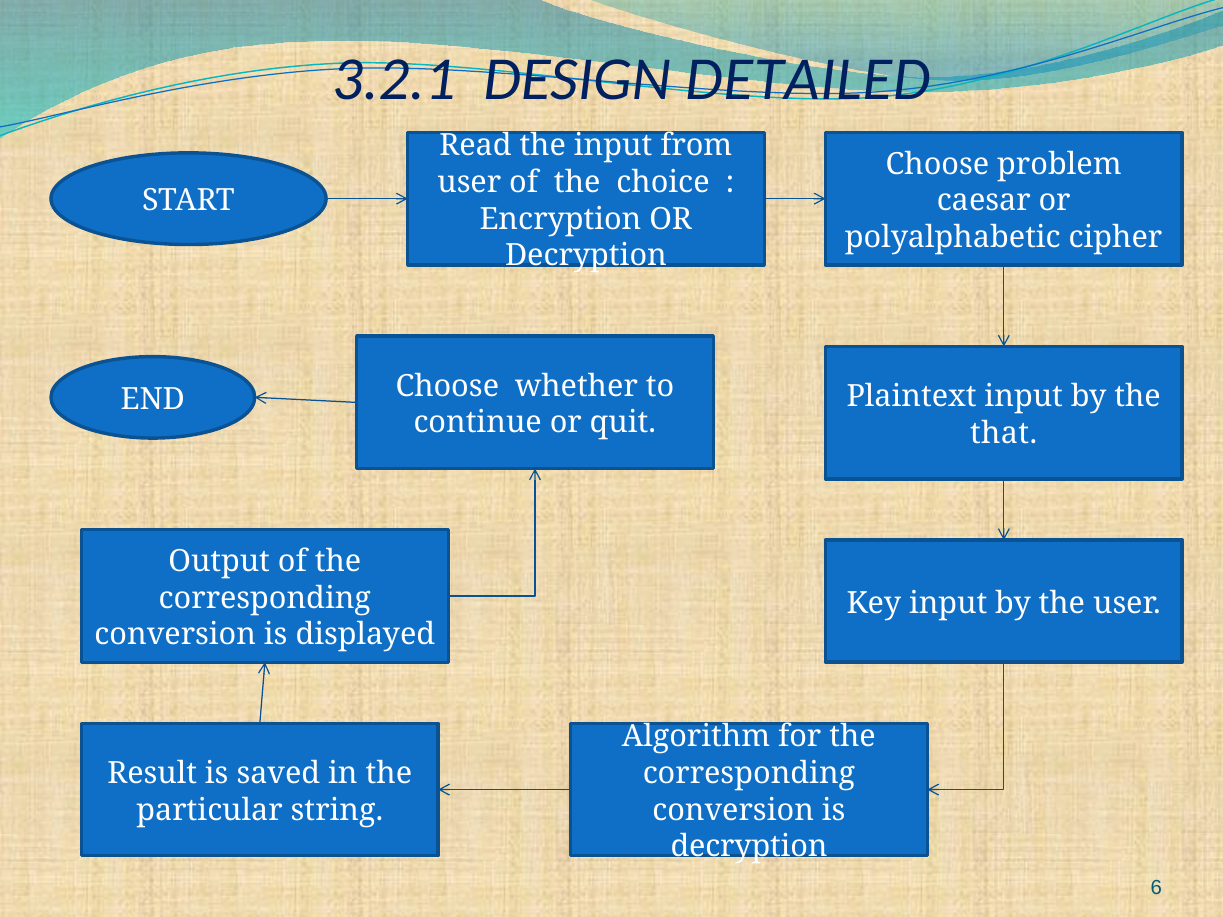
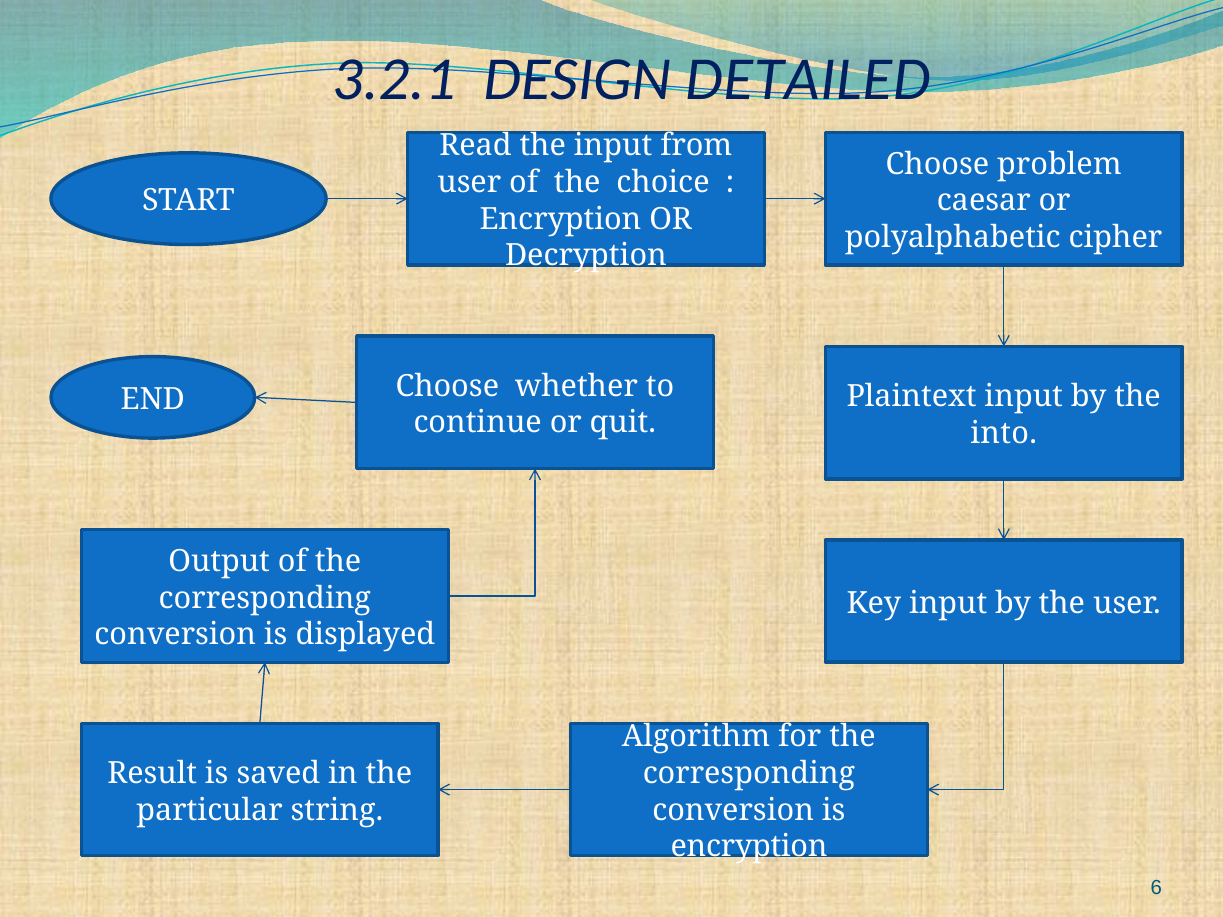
that: that -> into
decryption at (749, 847): decryption -> encryption
